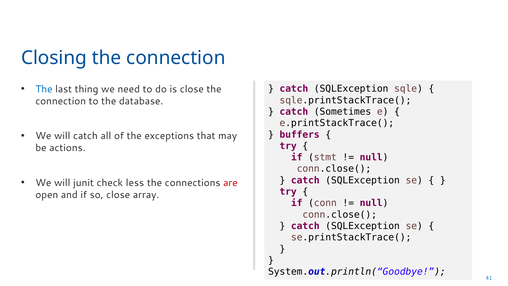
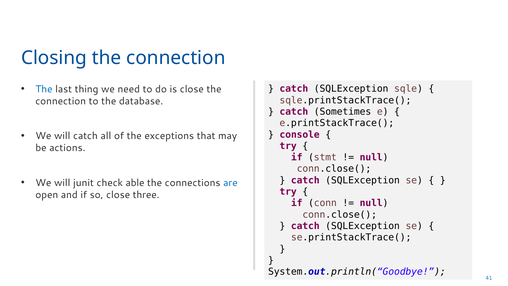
buffers: buffers -> console
less: less -> able
are colour: red -> blue
array: array -> three
